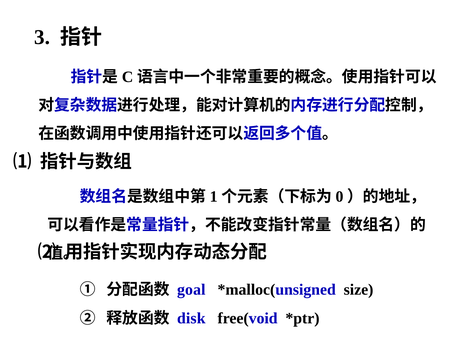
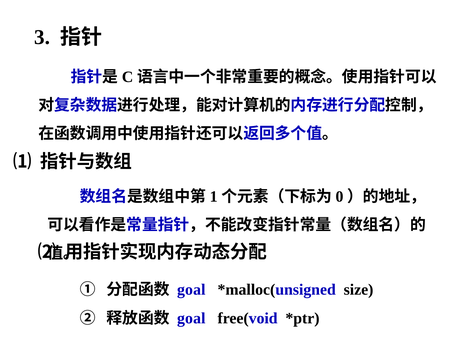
disk at (191, 318): disk -> goal
